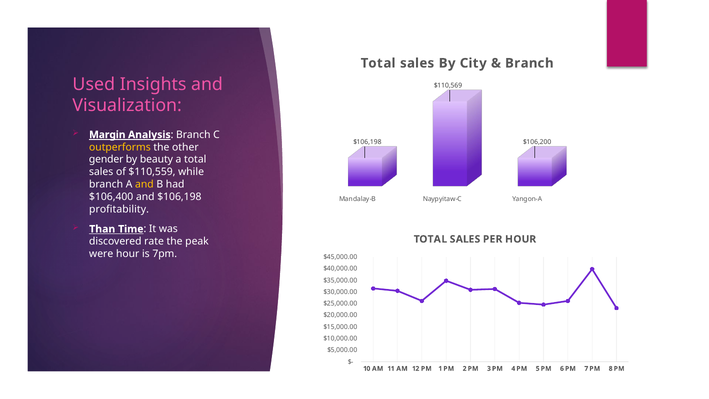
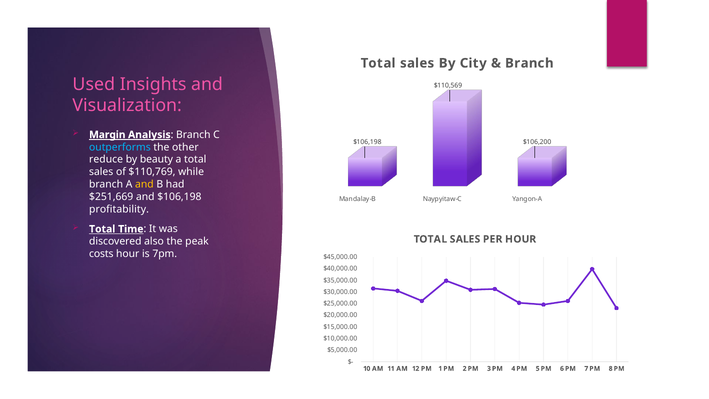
outperforms colour: yellow -> light blue
gender: gender -> reduce
$110,559: $110,559 -> $110,769
$106,400: $106,400 -> $251,669
Than at (102, 229): Than -> Total
rate: rate -> also
were: were -> costs
